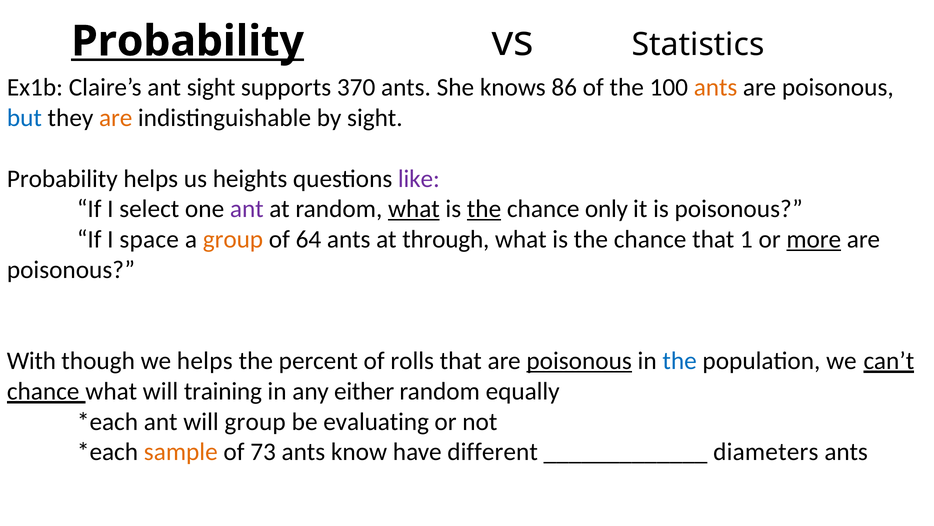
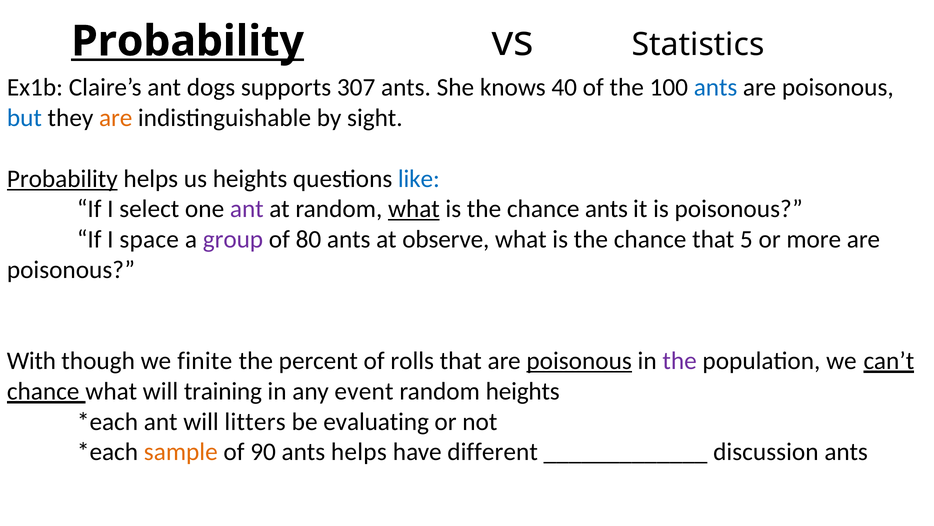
ant sight: sight -> dogs
370: 370 -> 307
86: 86 -> 40
ants at (716, 87) colour: orange -> blue
Probability at (62, 178) underline: none -> present
like colour: purple -> blue
the at (484, 209) underline: present -> none
chance only: only -> ants
group at (233, 239) colour: orange -> purple
64: 64 -> 80
through: through -> observe
1: 1 -> 5
more underline: present -> none
we helps: helps -> finite
the at (680, 361) colour: blue -> purple
either: either -> event
random equally: equally -> heights
will group: group -> litters
73: 73 -> 90
ants know: know -> helps
diameters: diameters -> discussion
